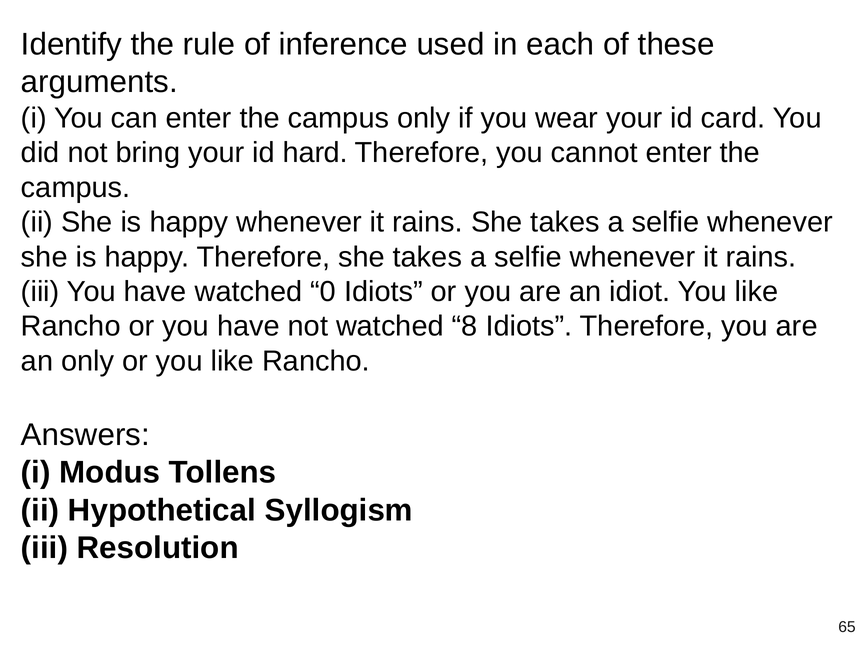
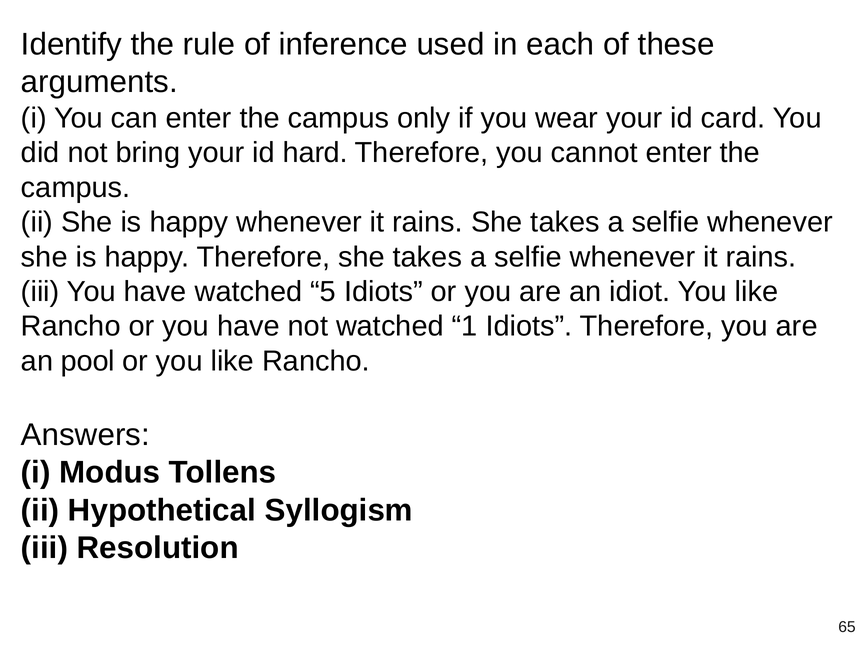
0: 0 -> 5
8: 8 -> 1
an only: only -> pool
